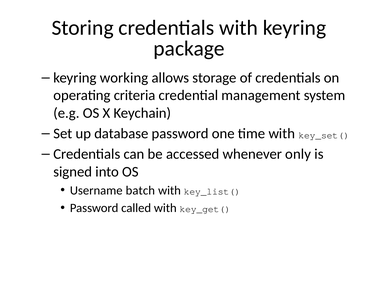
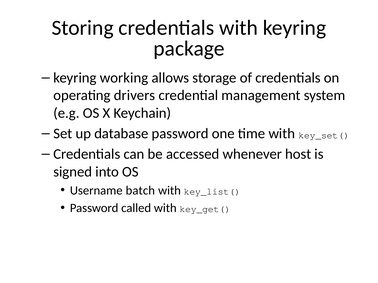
criteria: criteria -> drivers
only: only -> host
